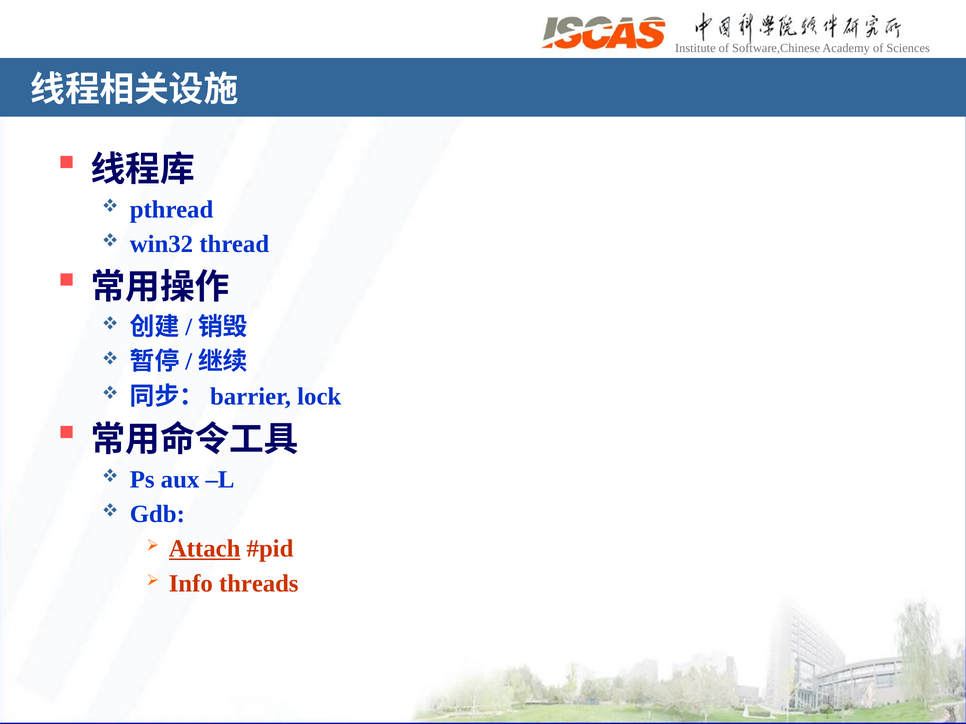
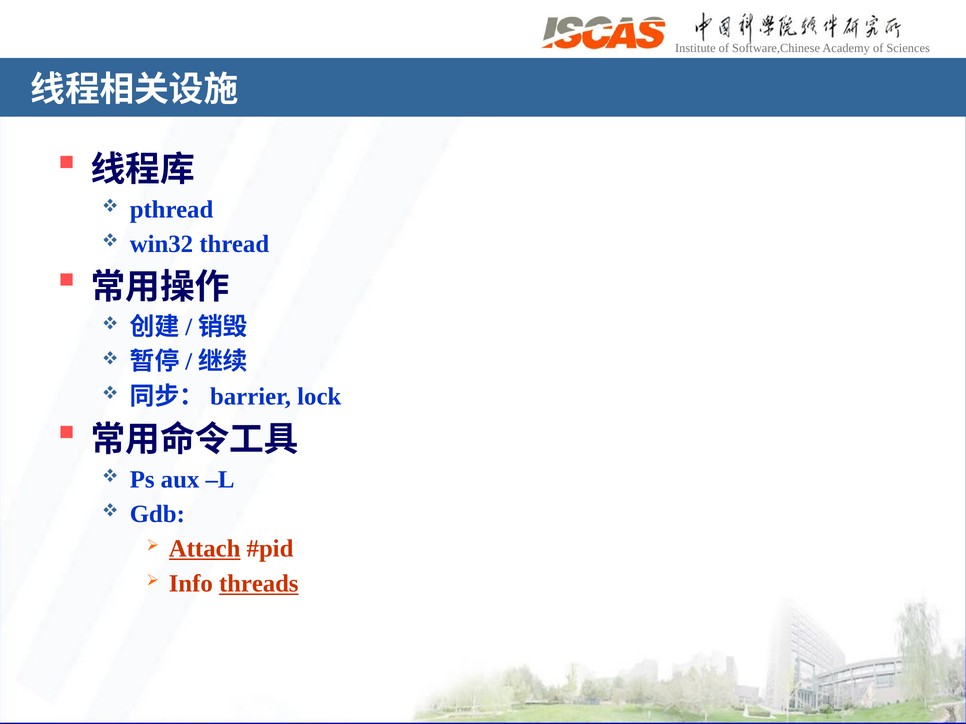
threads underline: none -> present
